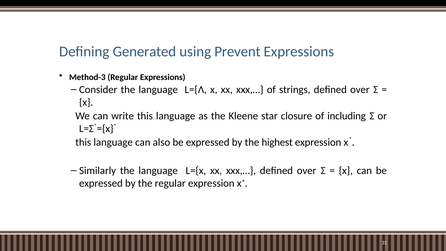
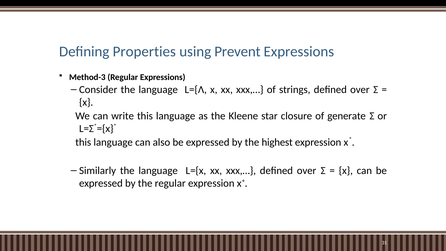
Generated: Generated -> Properties
including: including -> generate
